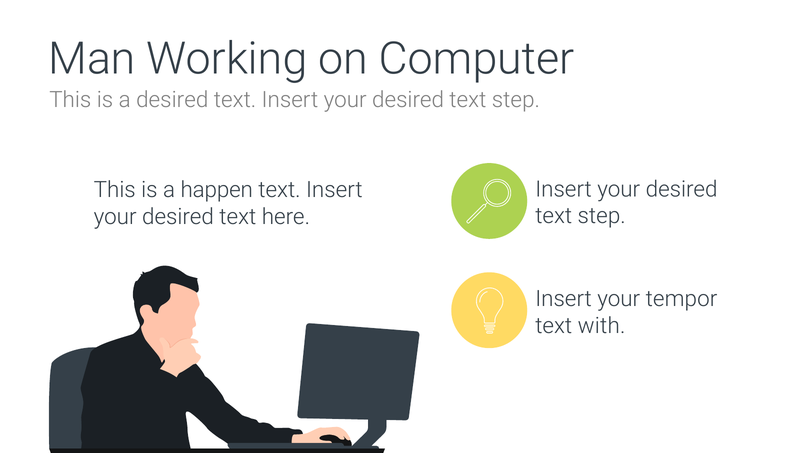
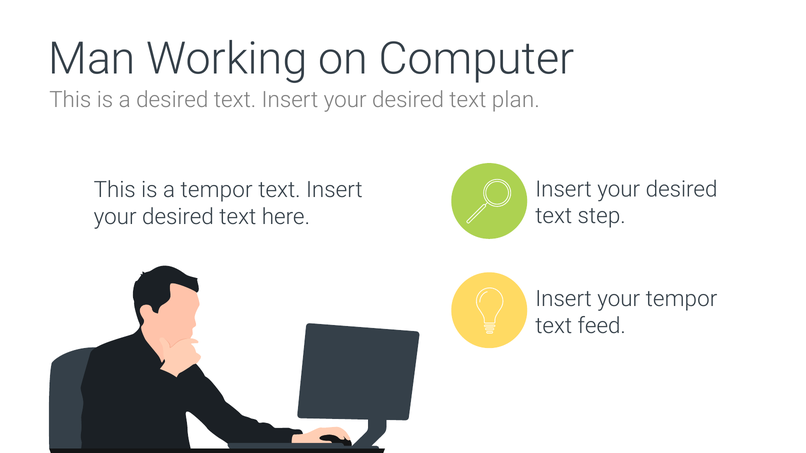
step at (516, 100): step -> plan
a happen: happen -> tempor
with: with -> feed
